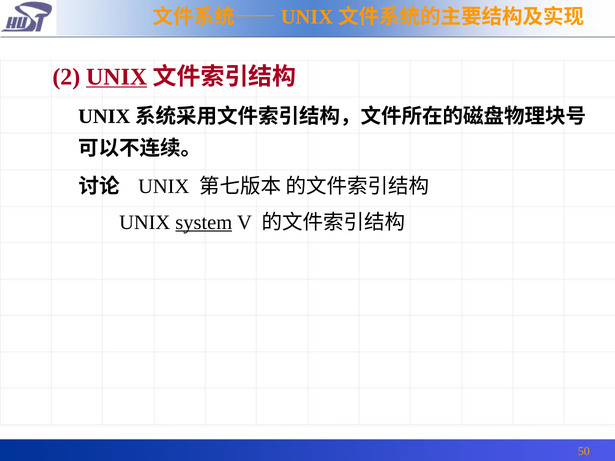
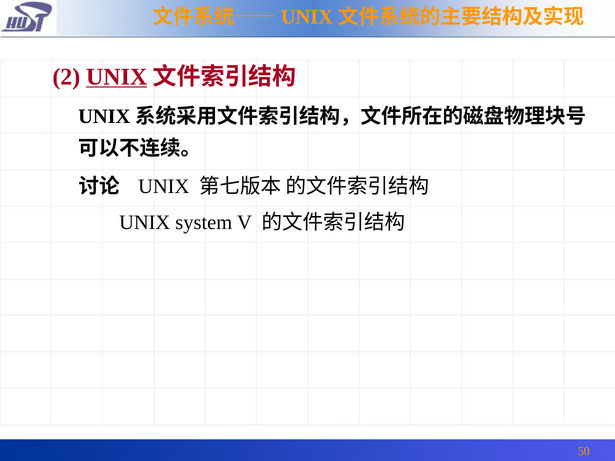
system underline: present -> none
